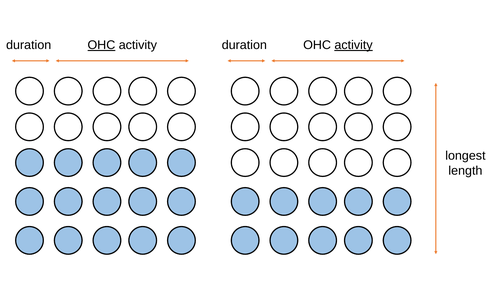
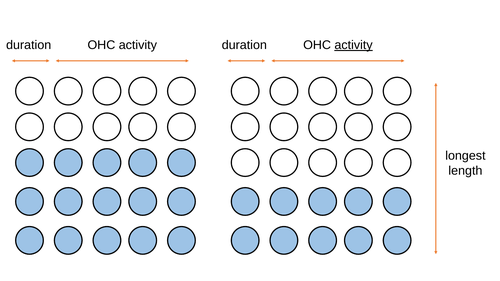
OHC at (101, 45) underline: present -> none
